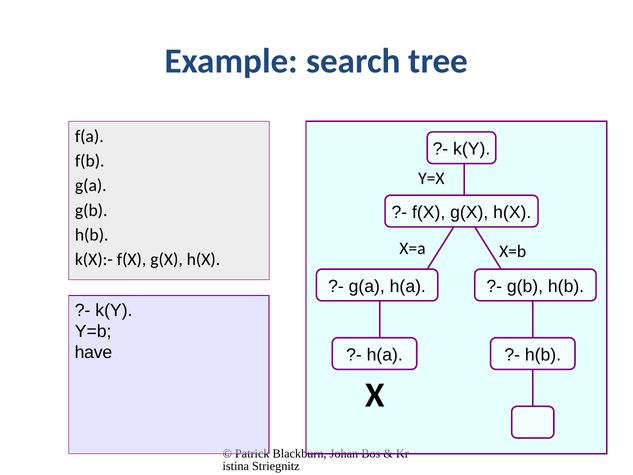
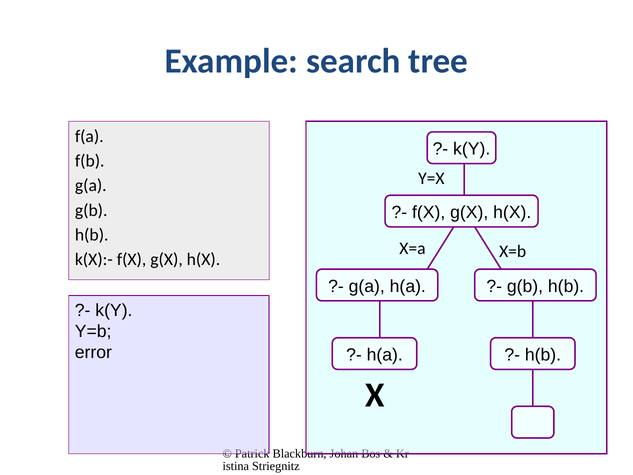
have: have -> error
